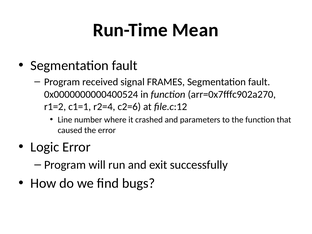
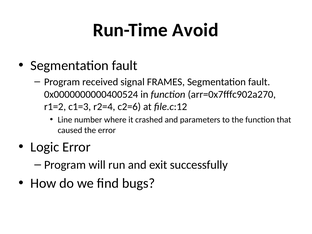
Mean: Mean -> Avoid
c1=1: c1=1 -> c1=3
